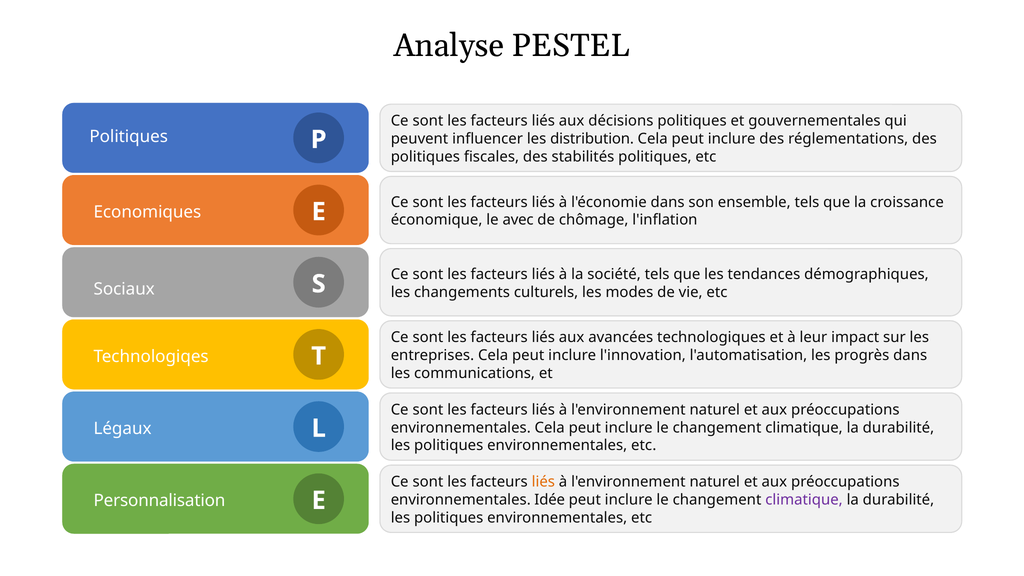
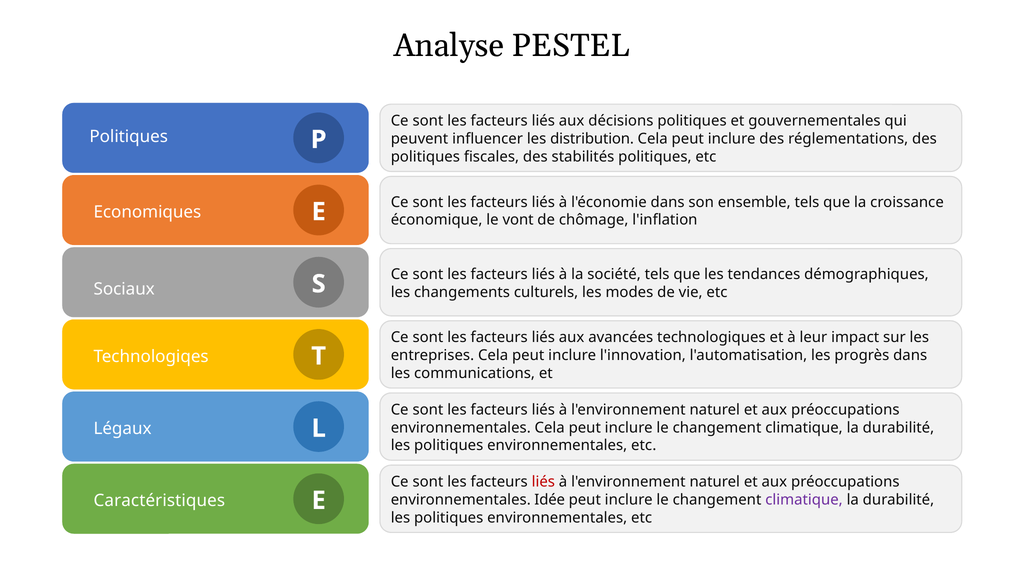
avec: avec -> vont
liés at (543, 482) colour: orange -> red
Personnalisation: Personnalisation -> Caractéristiques
